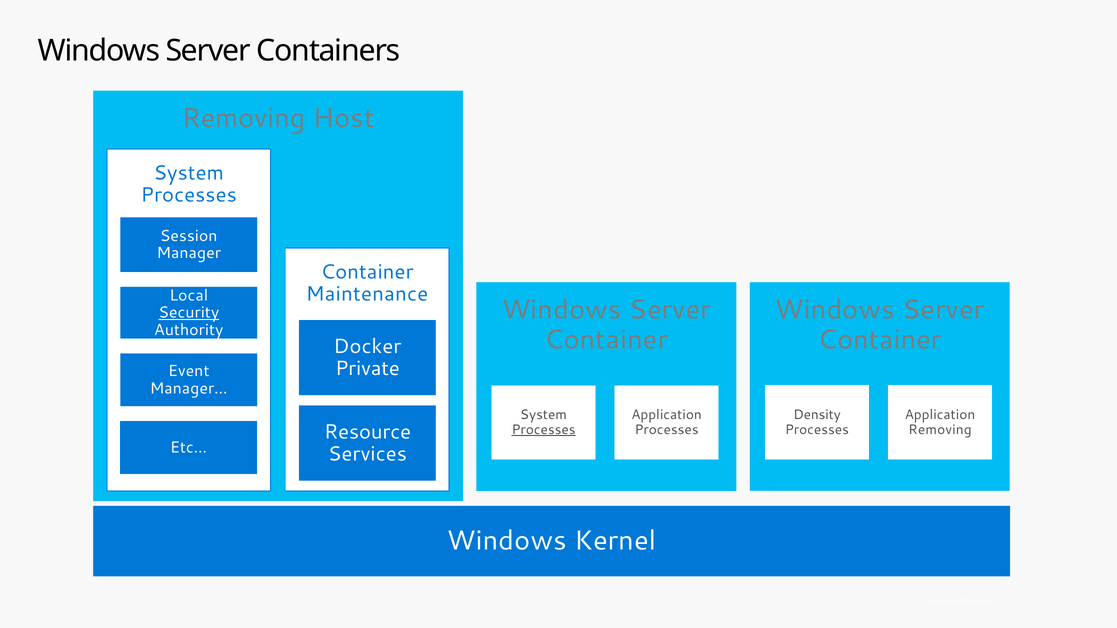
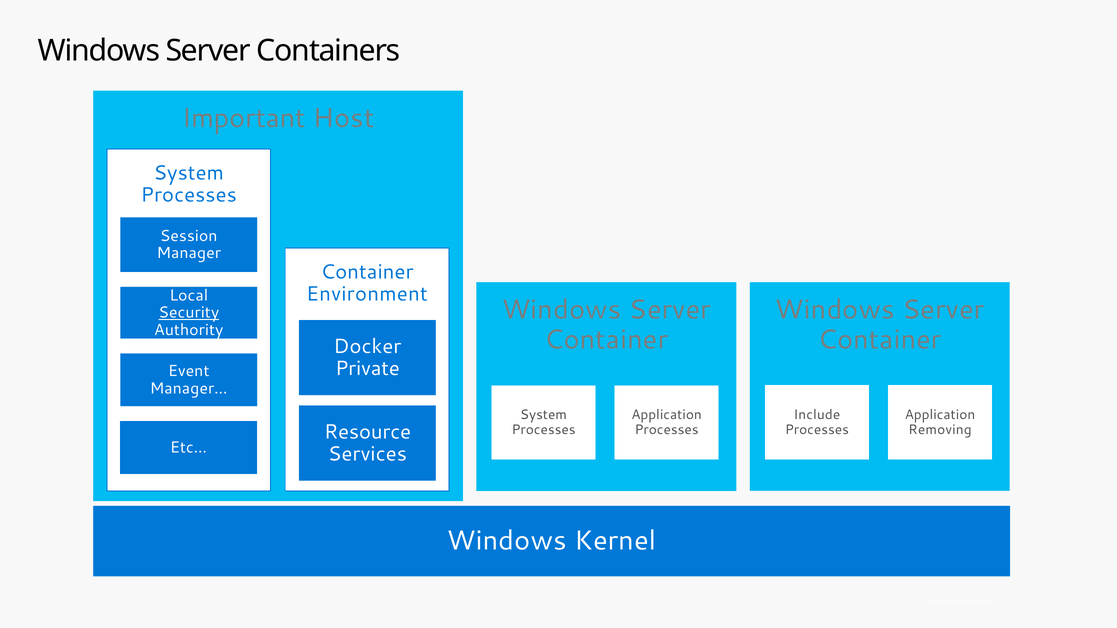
Removing at (244, 118): Removing -> Important
Maintenance: Maintenance -> Environment
Density: Density -> Include
Processes at (544, 430) underline: present -> none
